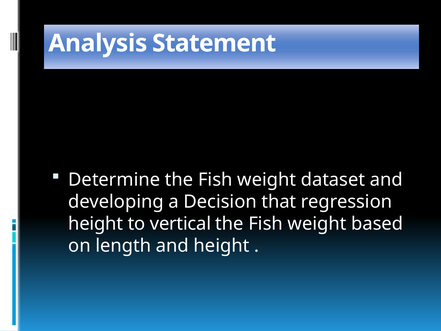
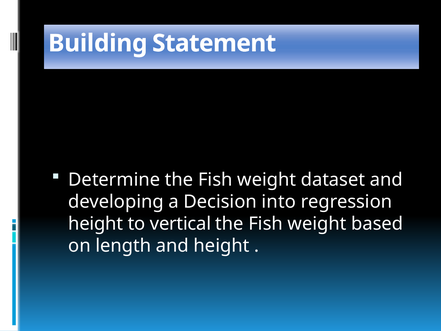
Analysis: Analysis -> Building
that: that -> into
